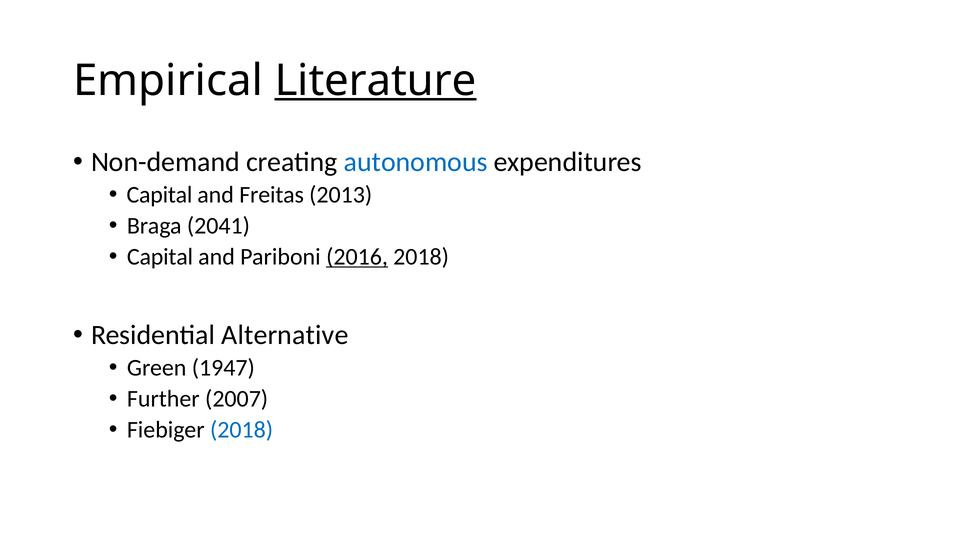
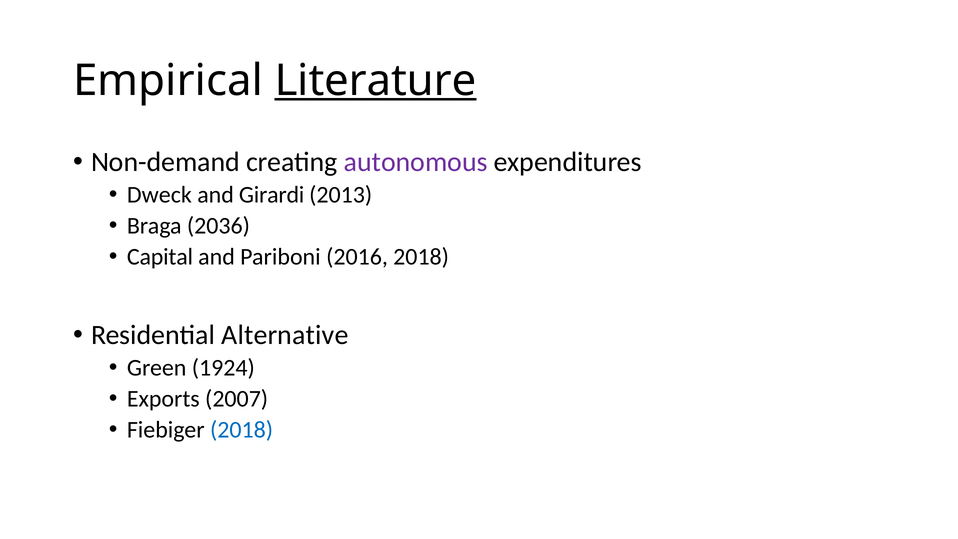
autonomous colour: blue -> purple
Capital at (159, 195): Capital -> Dweck
Freitas: Freitas -> Girardi
2041: 2041 -> 2036
2016 underline: present -> none
1947: 1947 -> 1924
Further: Further -> Exports
